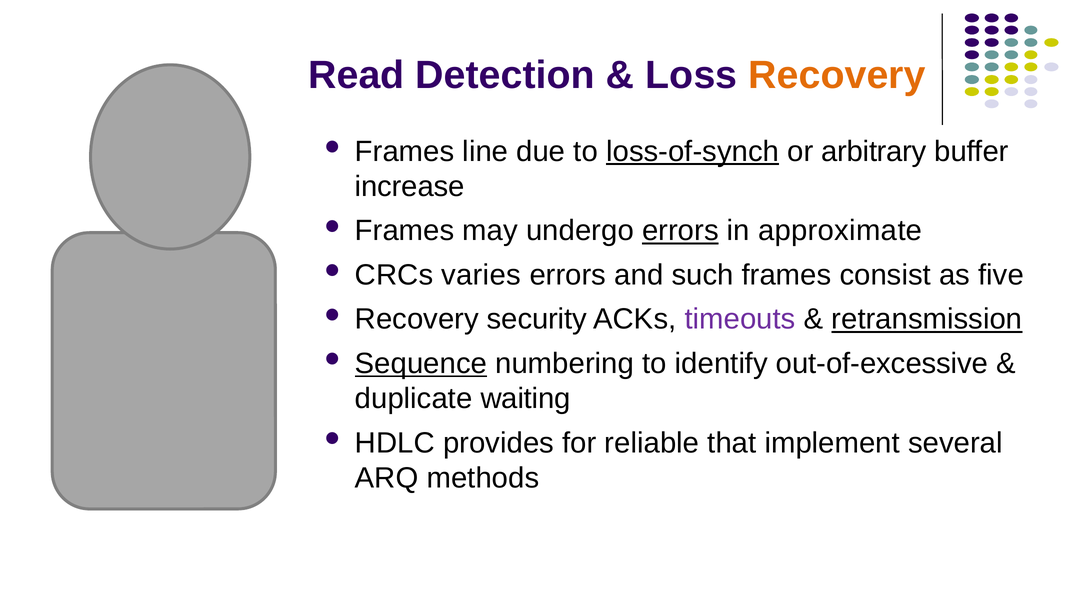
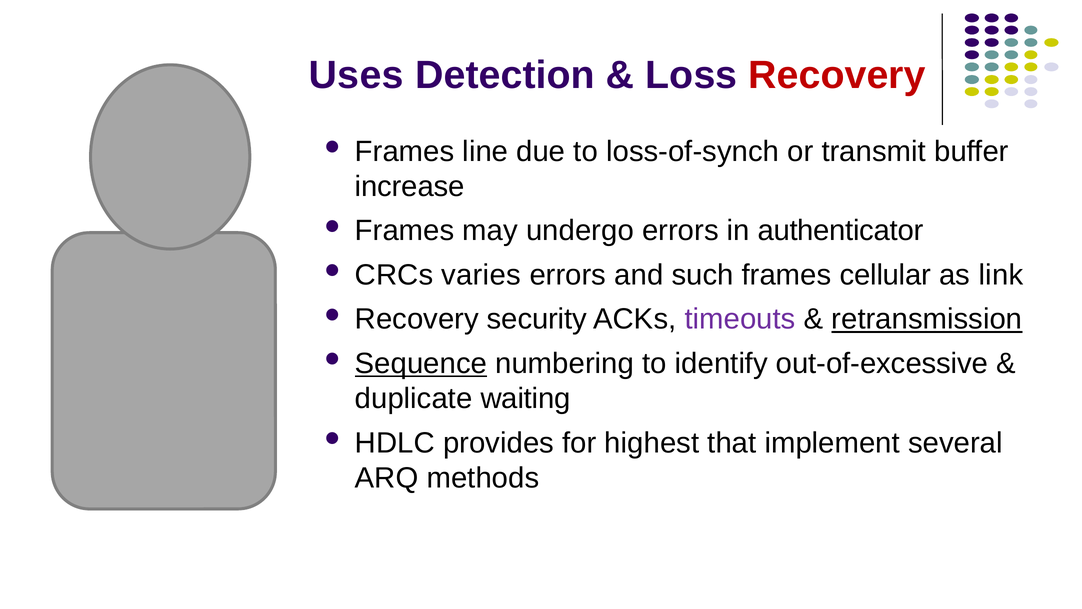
Read: Read -> Uses
Recovery at (837, 75) colour: orange -> red
loss-of-synch underline: present -> none
arbitrary: arbitrary -> transmit
errors at (680, 231) underline: present -> none
approximate: approximate -> authenticator
consist: consist -> cellular
five: five -> link
reliable: reliable -> highest
